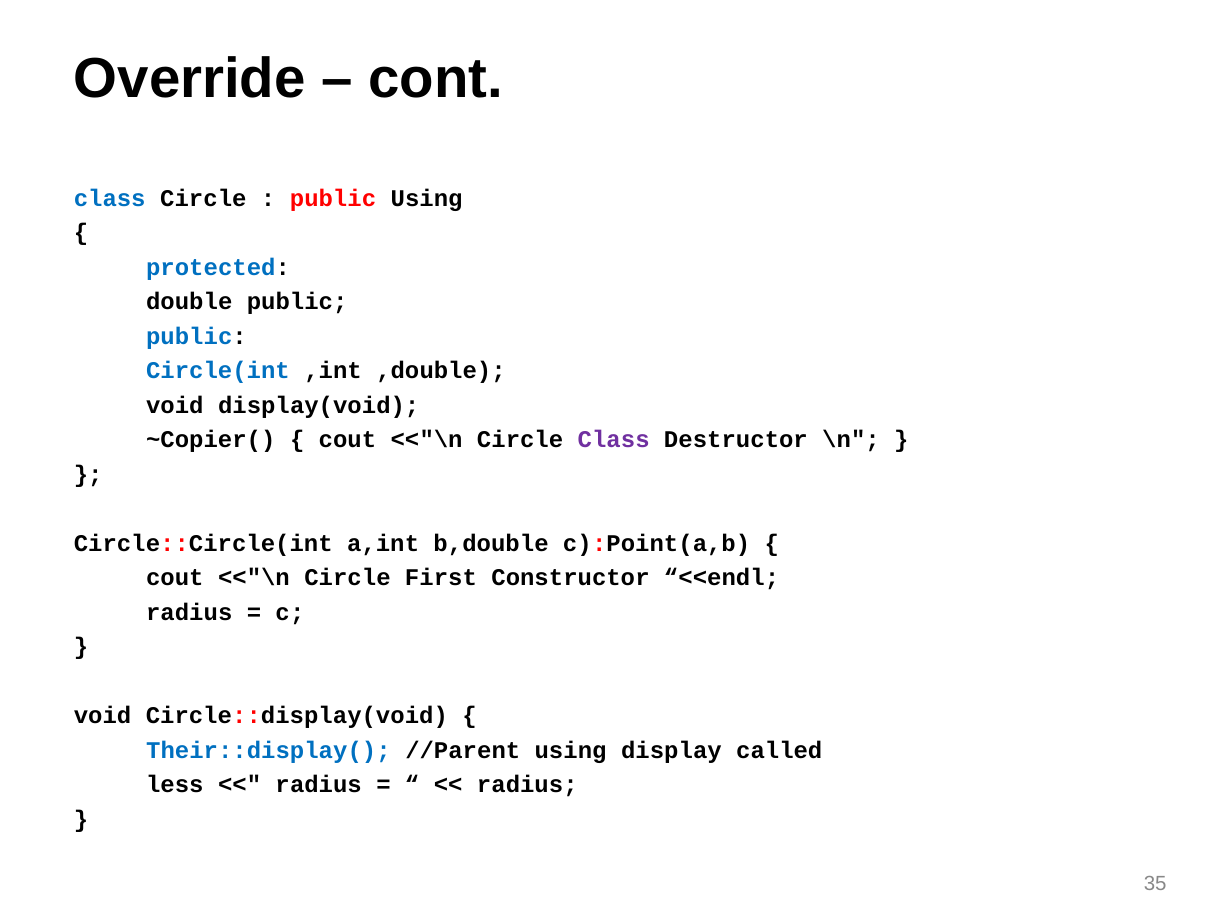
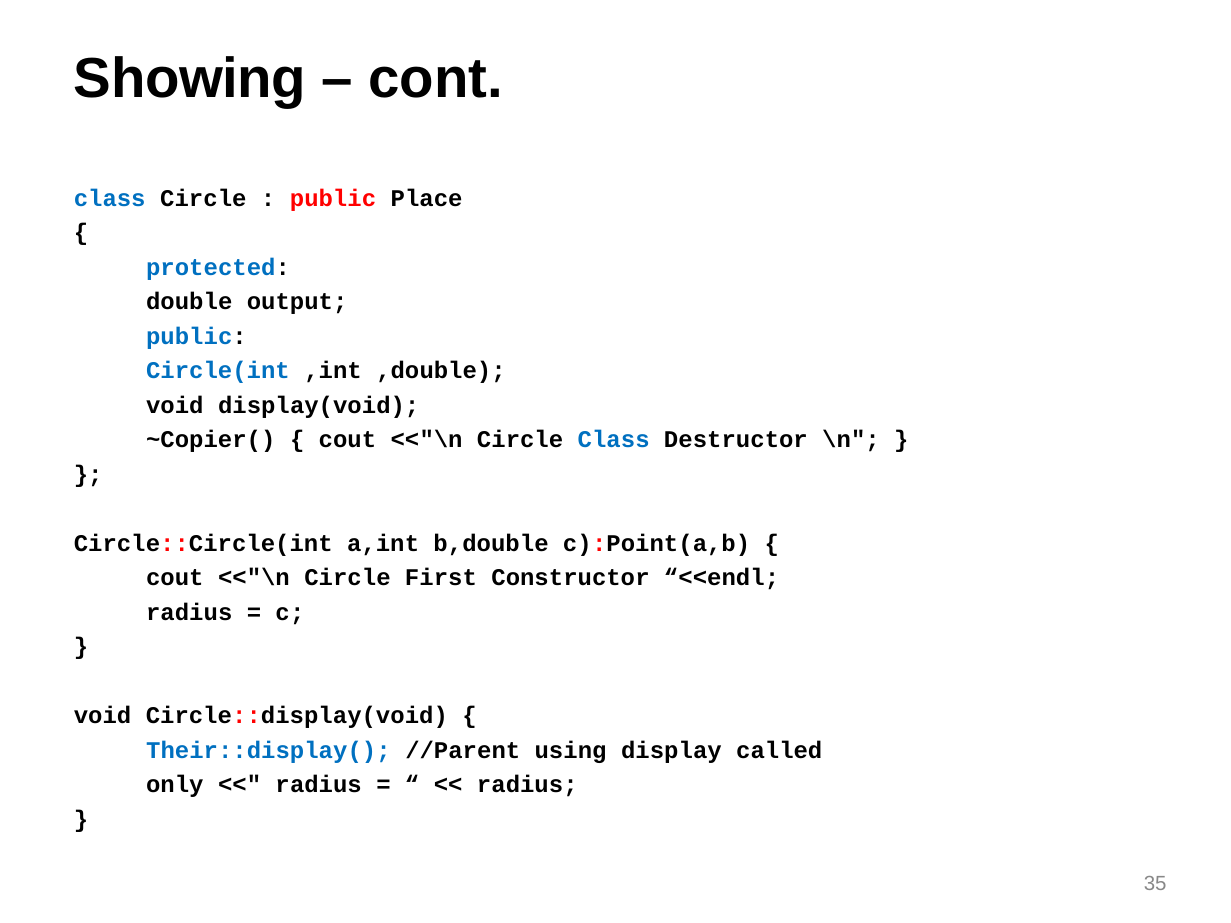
Override: Override -> Showing
public Using: Using -> Place
double public: public -> output
Class at (614, 440) colour: purple -> blue
less: less -> only
